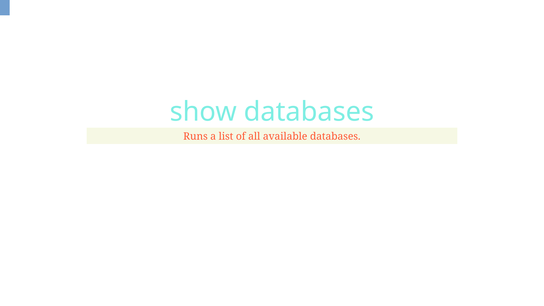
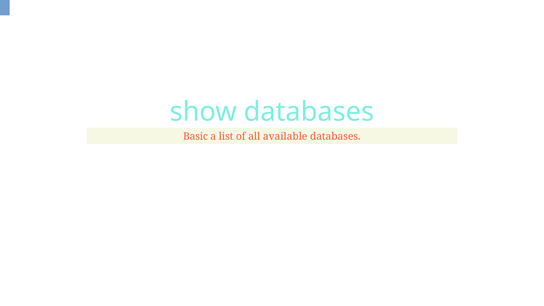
Runs: Runs -> Basic
